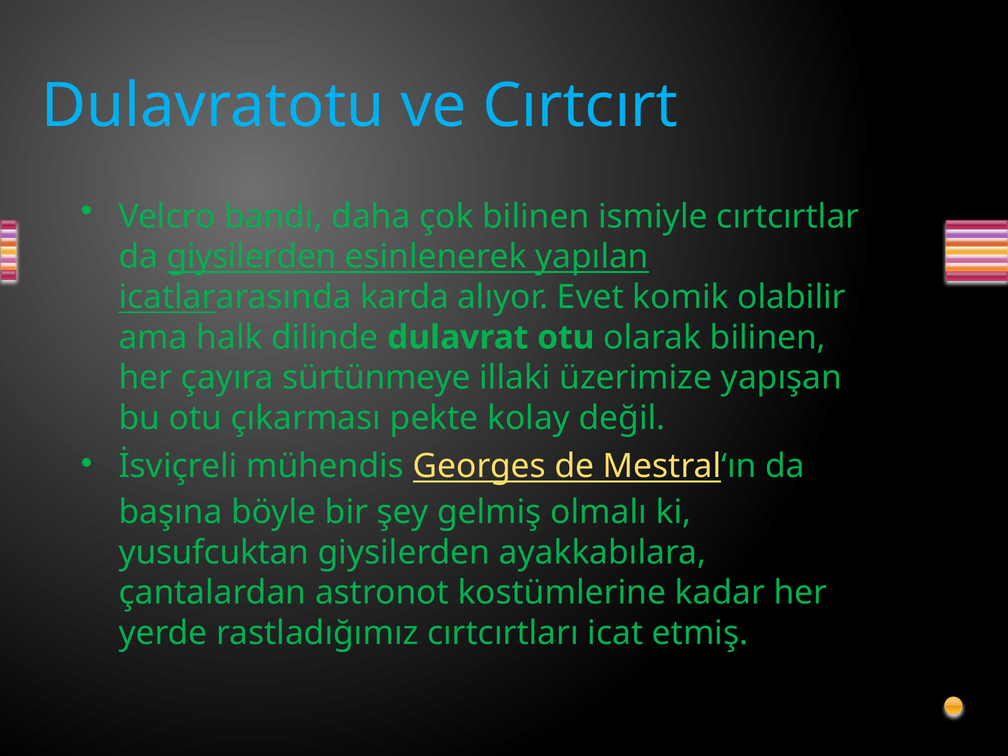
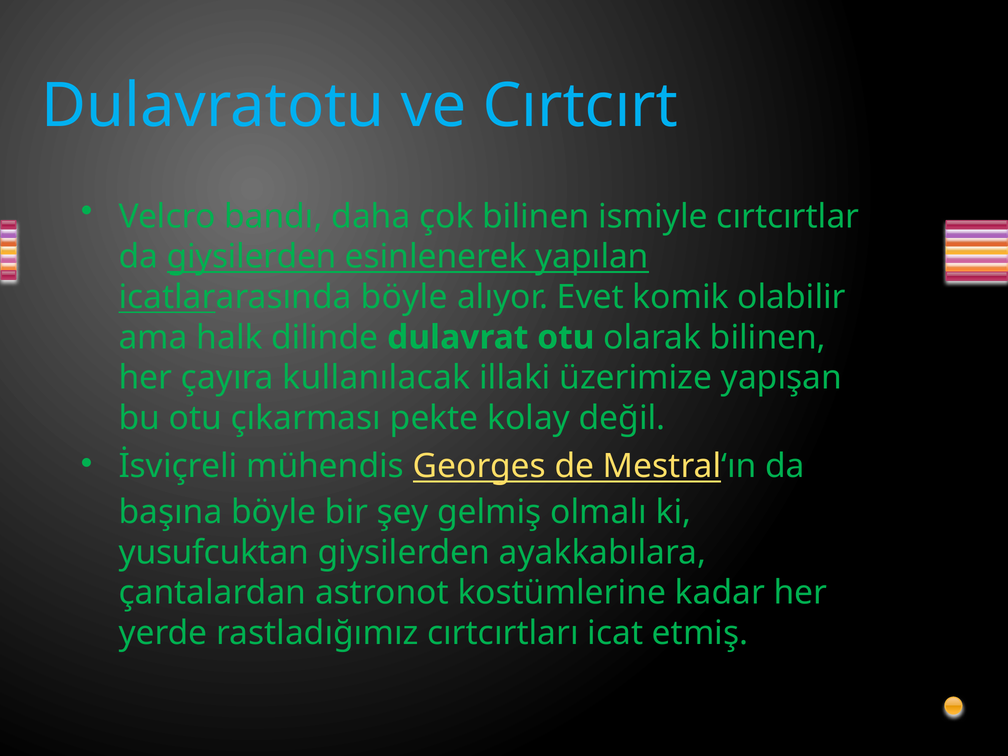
icatlararasında karda: karda -> böyle
sürtünmeye: sürtünmeye -> kullanılacak
